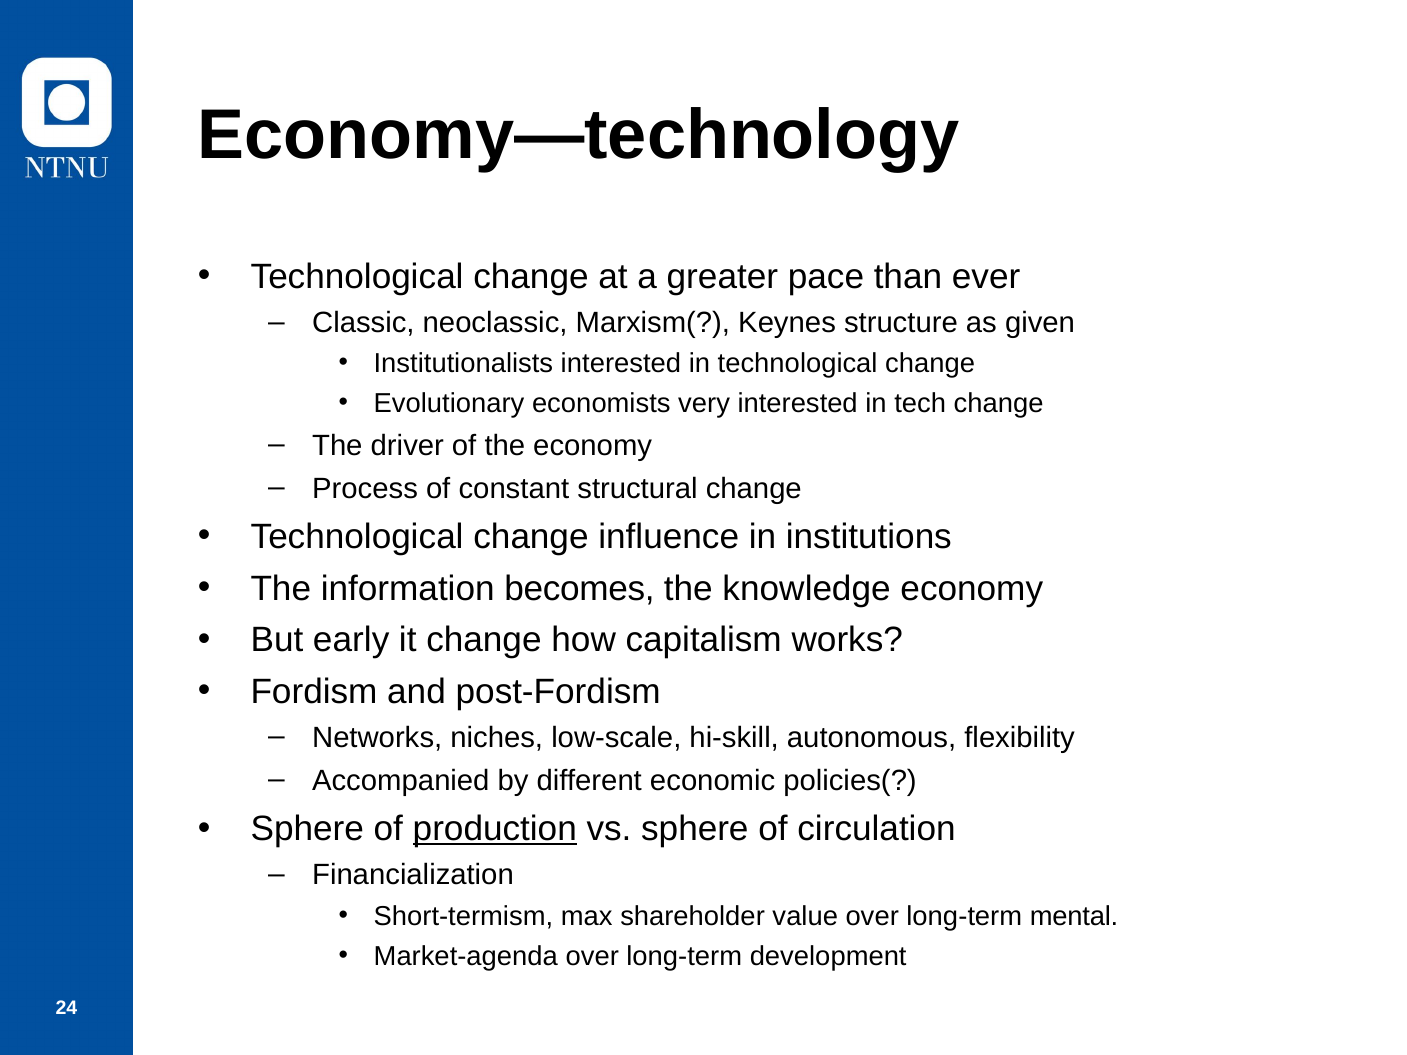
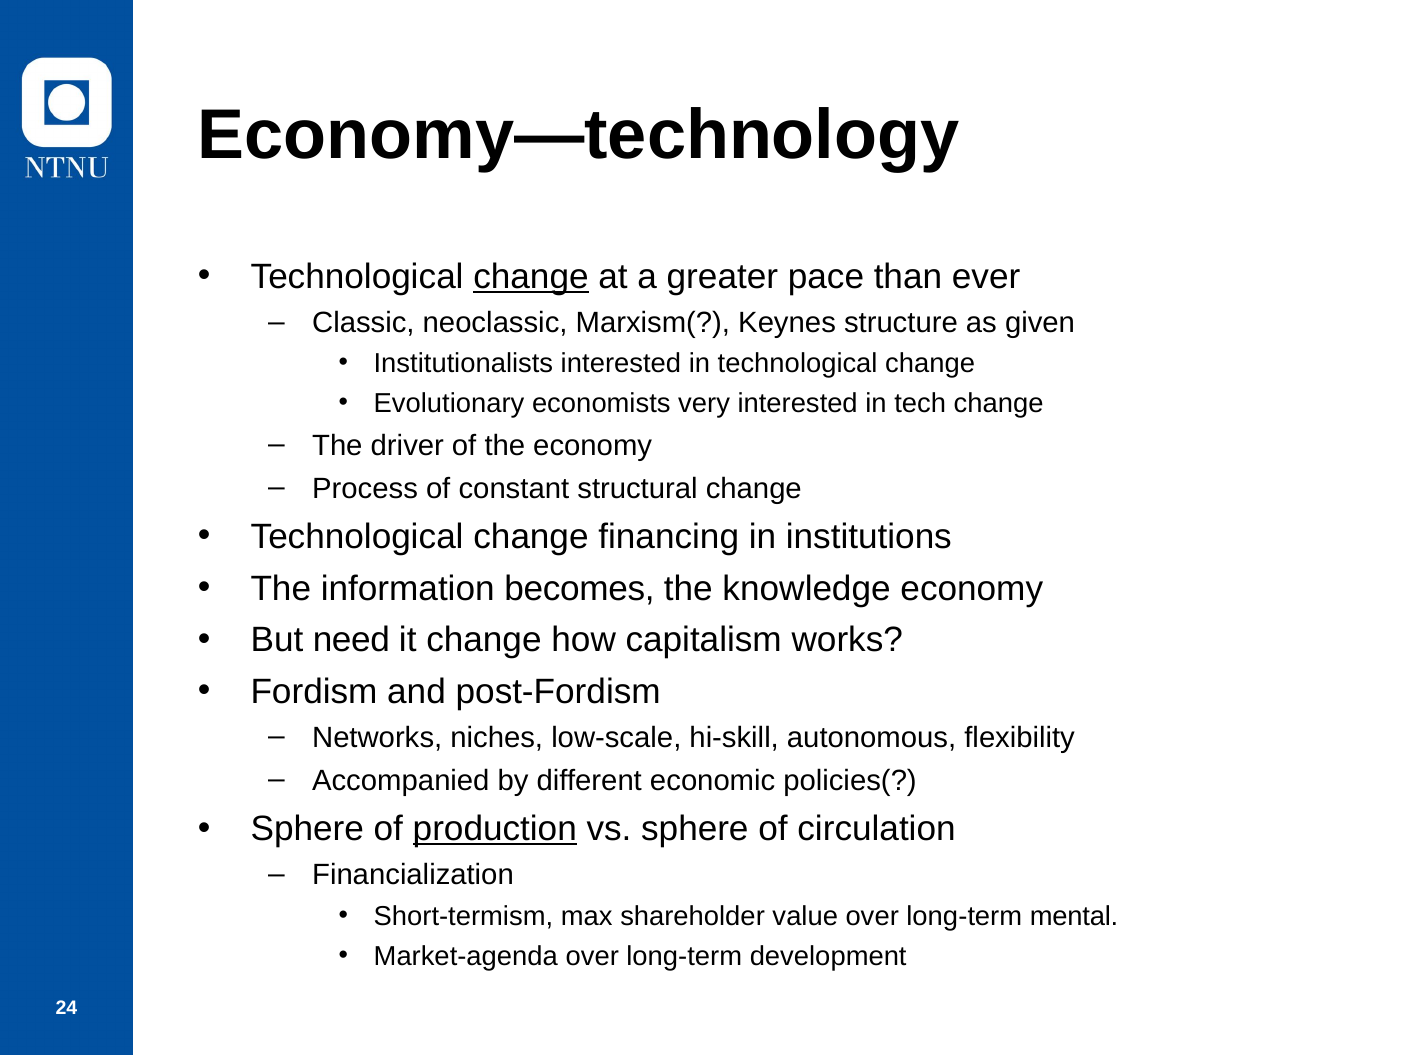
change at (531, 277) underline: none -> present
influence: influence -> financing
early: early -> need
